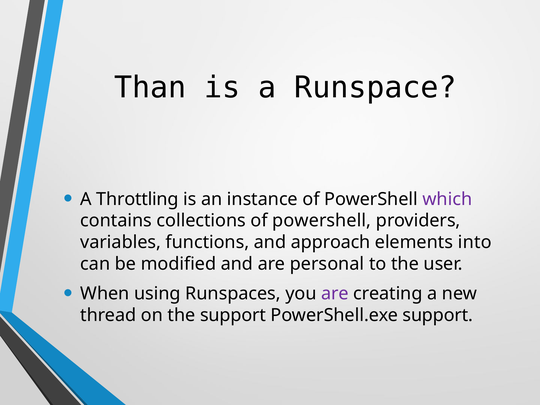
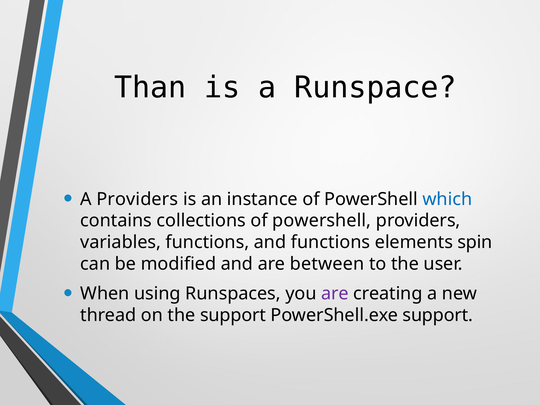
A Throttling: Throttling -> Providers
which colour: purple -> blue
and approach: approach -> functions
into: into -> spin
personal: personal -> between
